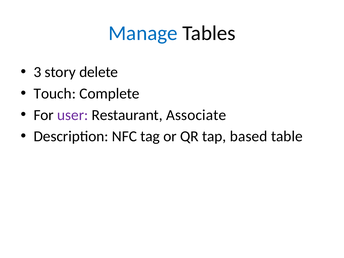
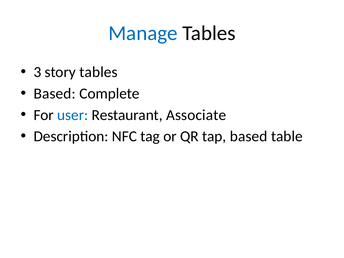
story delete: delete -> tables
Touch at (55, 94): Touch -> Based
user colour: purple -> blue
